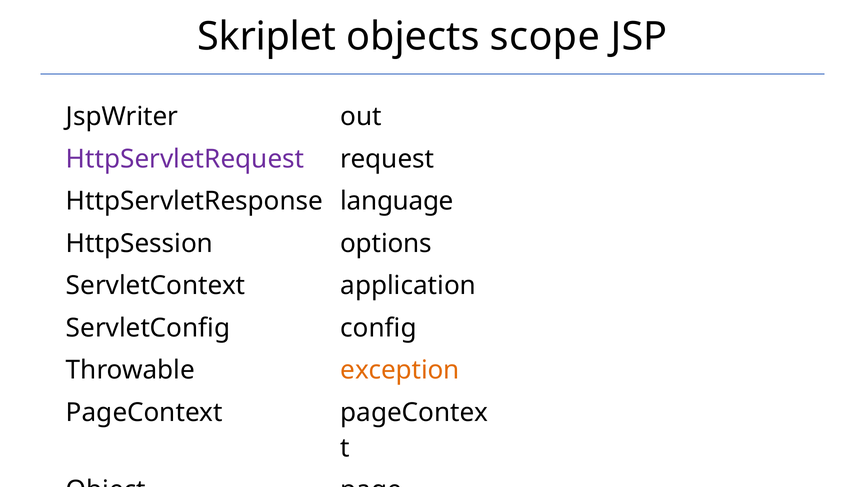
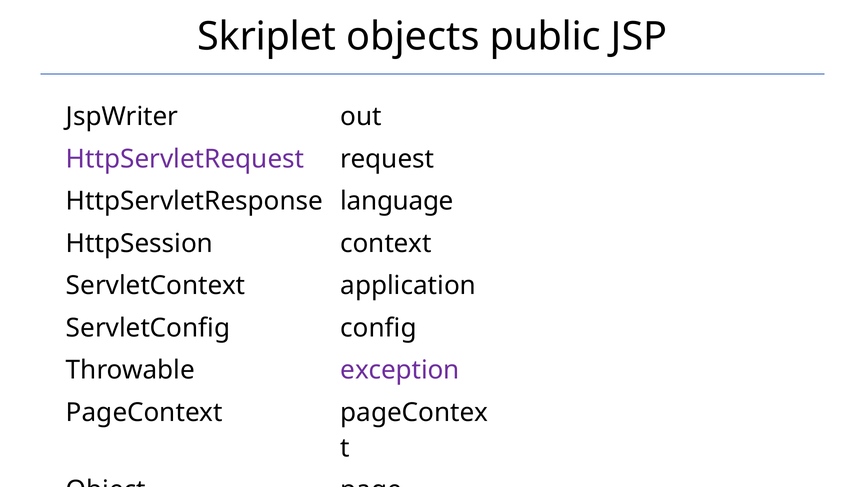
scope: scope -> public
options: options -> context
exception colour: orange -> purple
